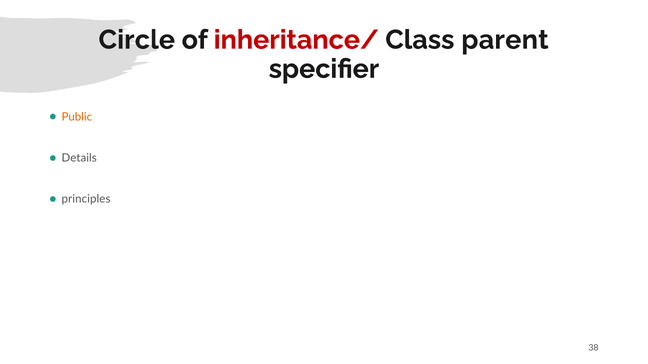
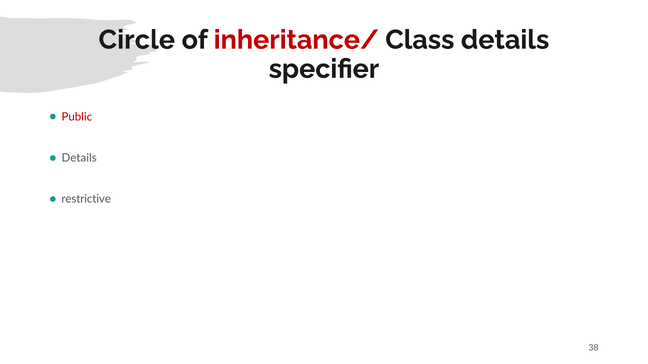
Class parent: parent -> details
Public colour: orange -> red
principles: principles -> restrictive
